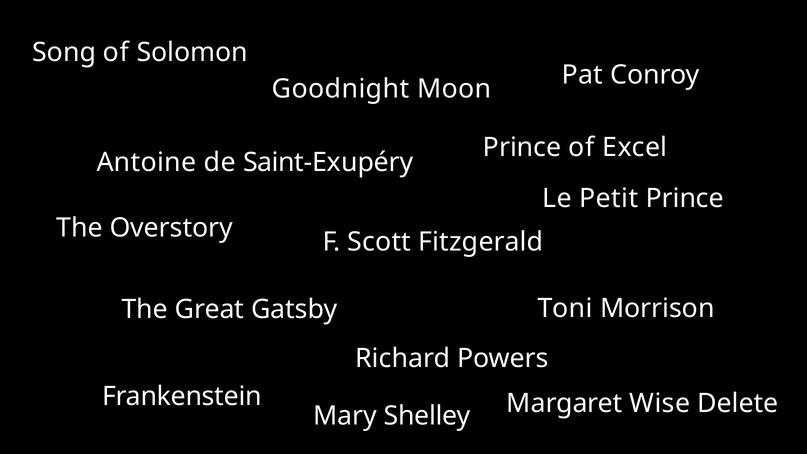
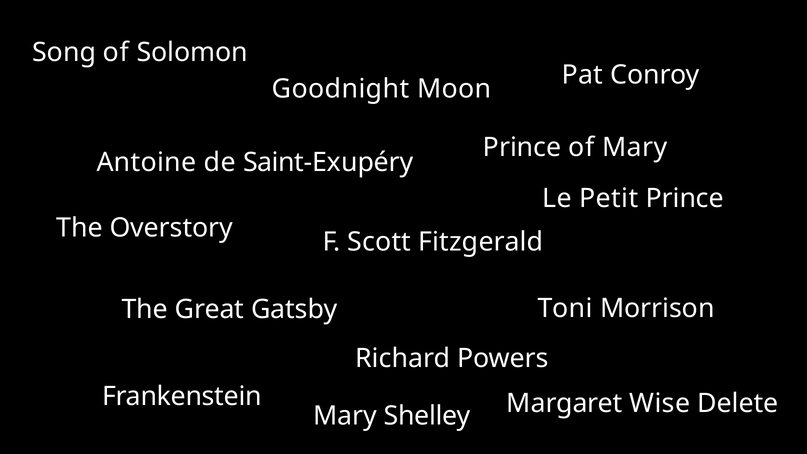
of Excel: Excel -> Mary
